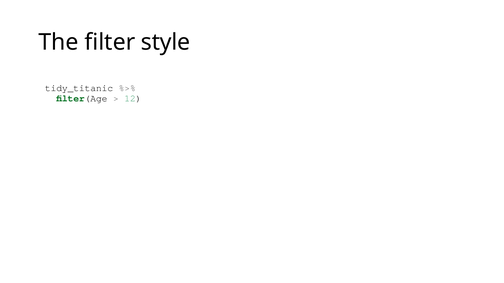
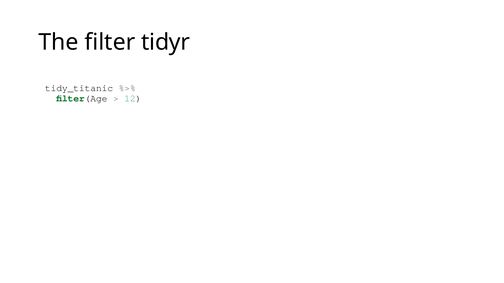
style: style -> tidyr
